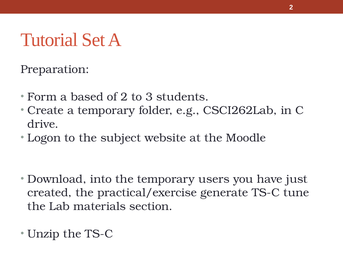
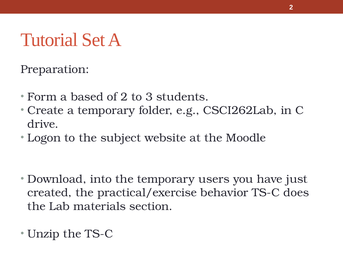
generate: generate -> behavior
tune: tune -> does
